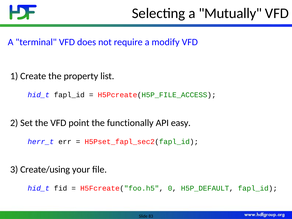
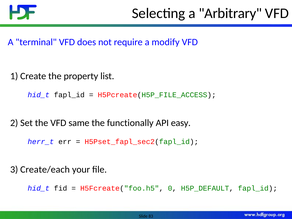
Mutually: Mutually -> Arbitrary
point: point -> same
Create/using: Create/using -> Create/each
